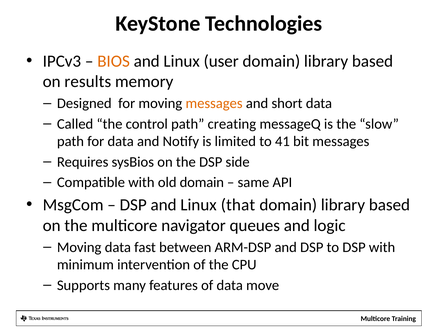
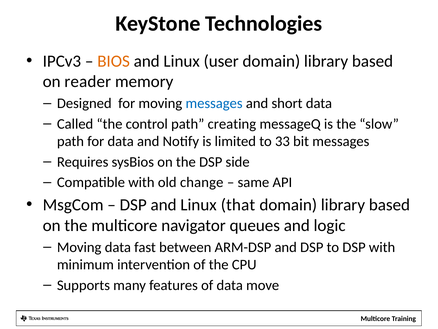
results: results -> reader
messages at (214, 103) colour: orange -> blue
41: 41 -> 33
old domain: domain -> change
